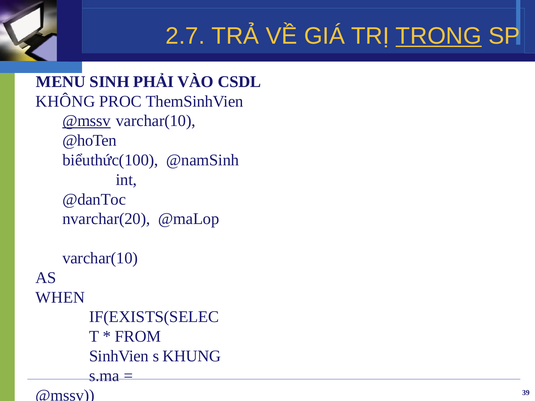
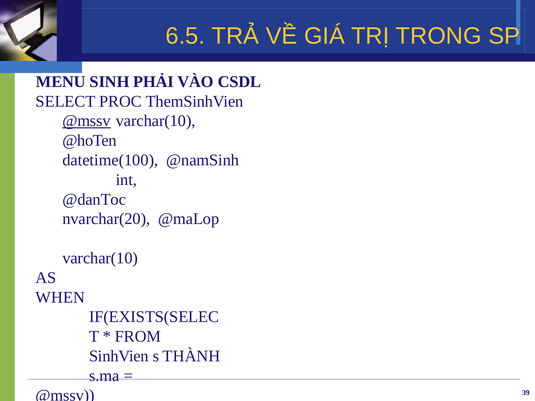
2.7: 2.7 -> 6.5
TRONG underline: present -> none
KHÔNG: KHÔNG -> SELECT
biểuthức(100: biểuthức(100 -> datetime(100
KHUNG: KHUNG -> THÀNH
